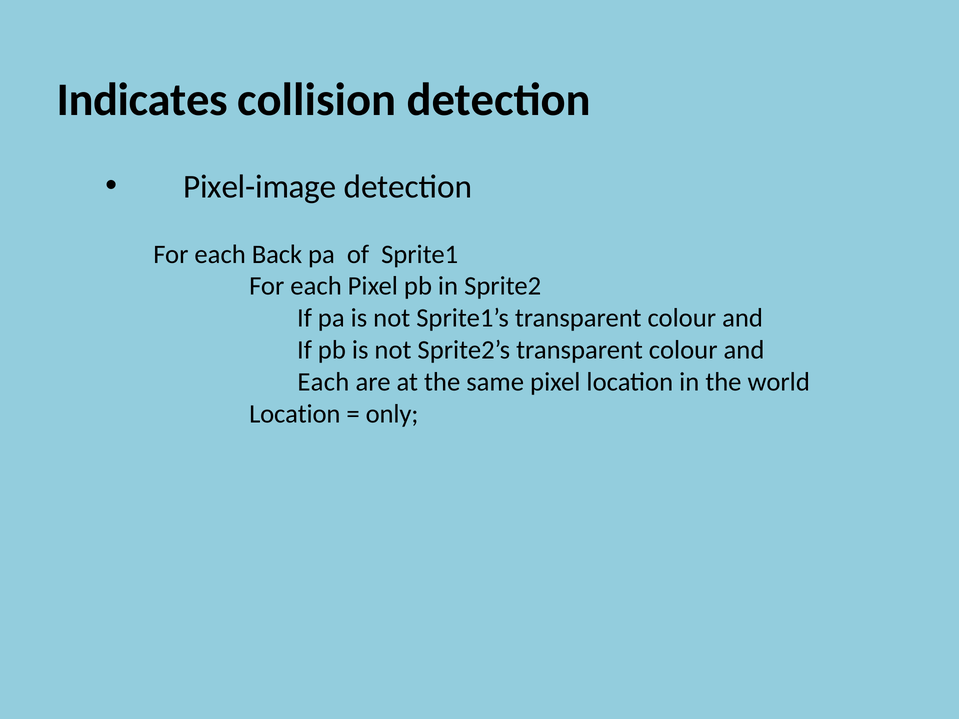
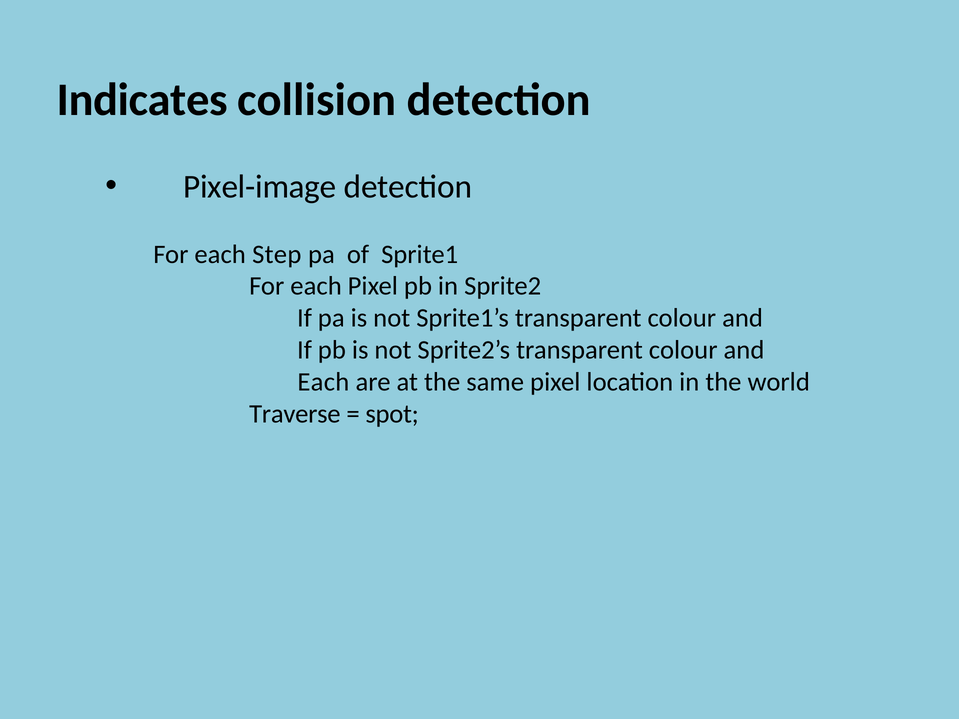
Back: Back -> Step
Location at (295, 414): Location -> Traverse
only: only -> spot
